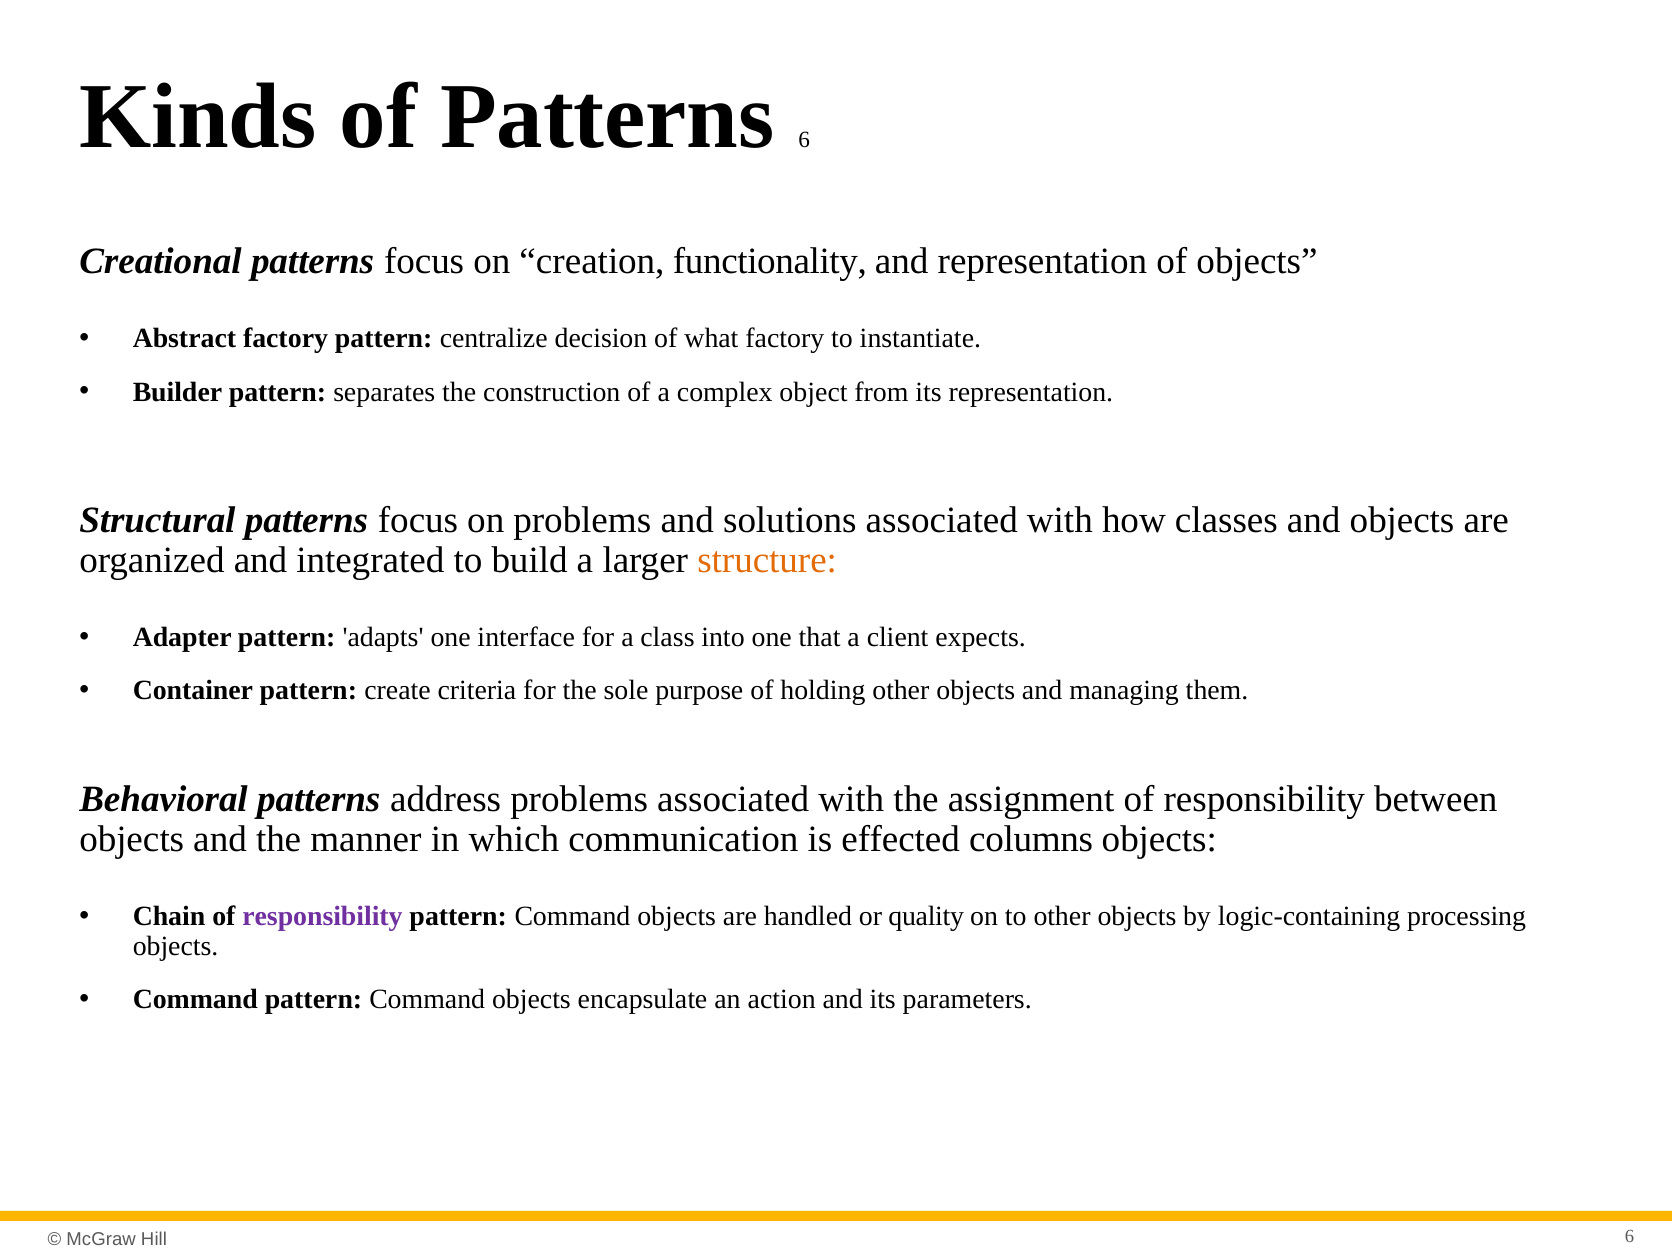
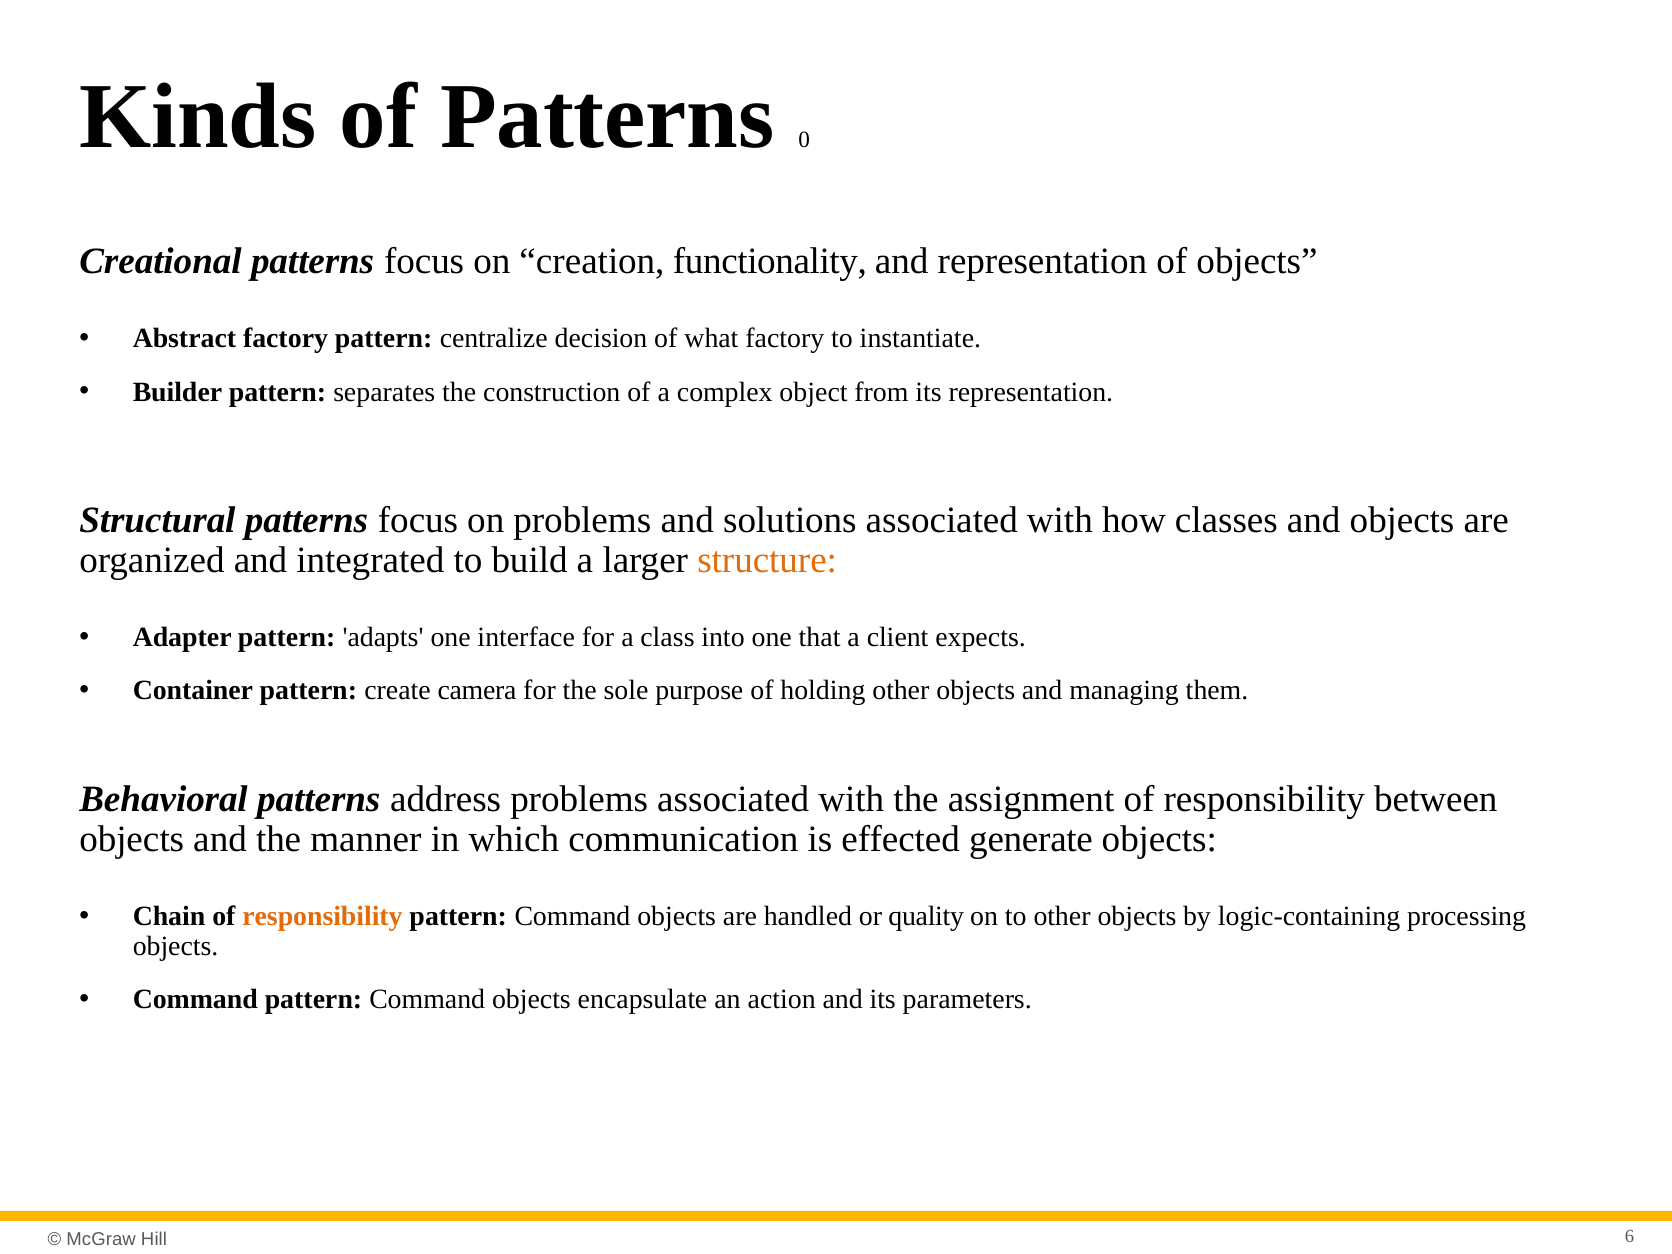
Patterns 6: 6 -> 0
criteria: criteria -> camera
columns: columns -> generate
responsibility at (322, 916) colour: purple -> orange
